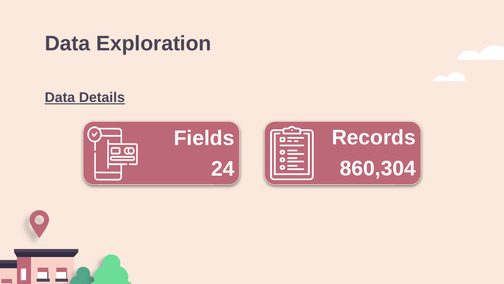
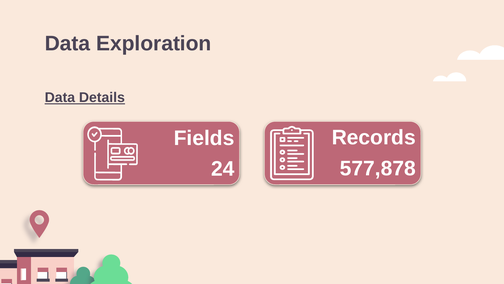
860,304: 860,304 -> 577,878
